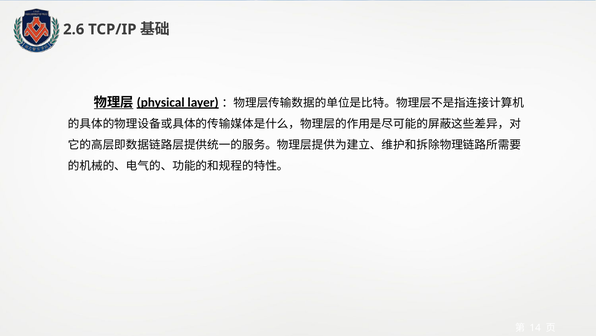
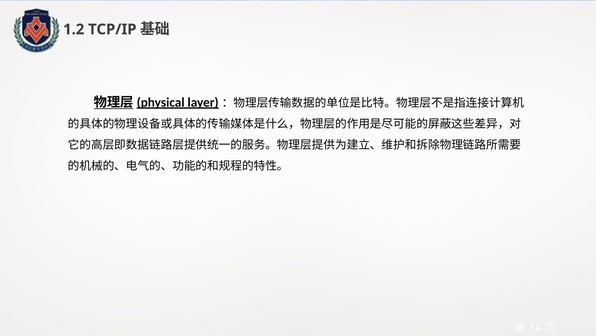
2.6: 2.6 -> 1.2
